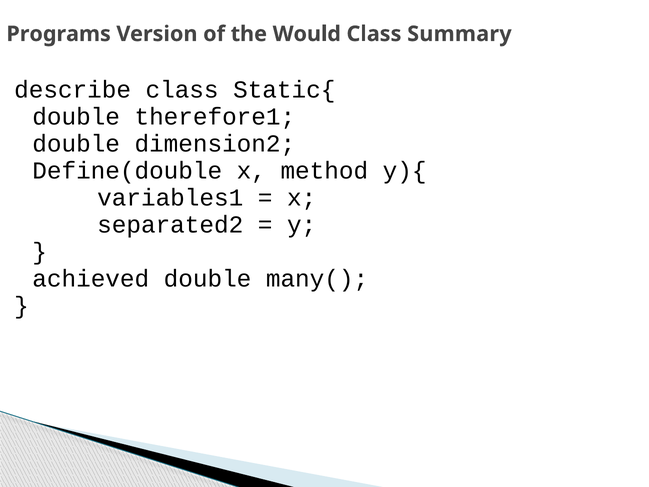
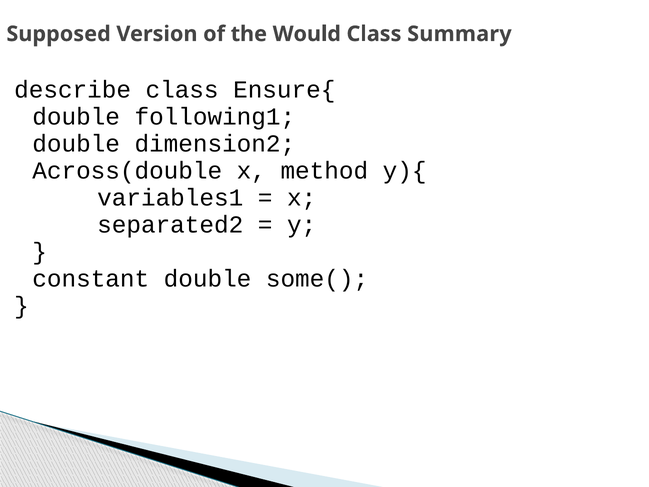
Programs: Programs -> Supposed
Static{: Static{ -> Ensure{
therefore1: therefore1 -> following1
Define(double: Define(double -> Across(double
achieved: achieved -> constant
many(: many( -> some(
